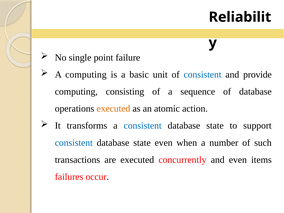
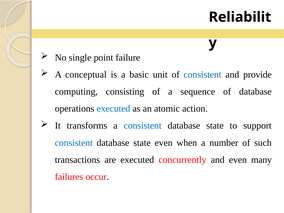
A computing: computing -> conceptual
executed at (113, 109) colour: orange -> blue
items: items -> many
